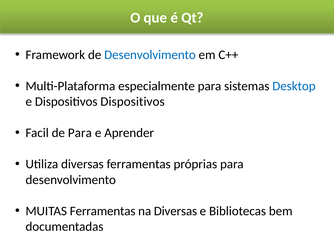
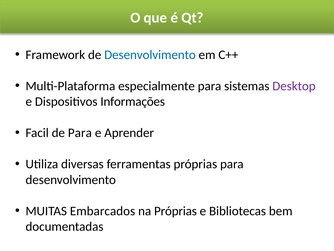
Desktop colour: blue -> purple
Dispositivos Dispositivos: Dispositivos -> Informações
MUITAS Ferramentas: Ferramentas -> Embarcados
na Diversas: Diversas -> Próprias
